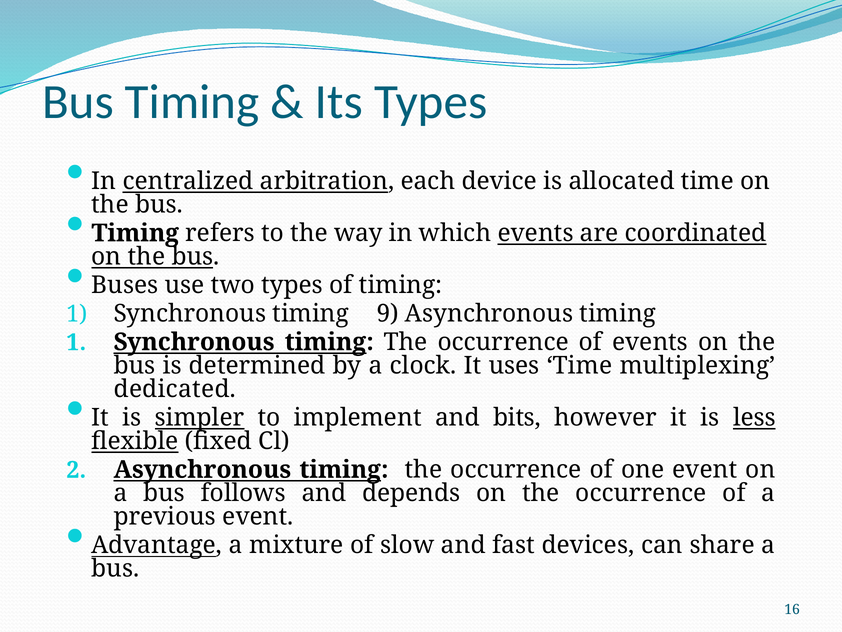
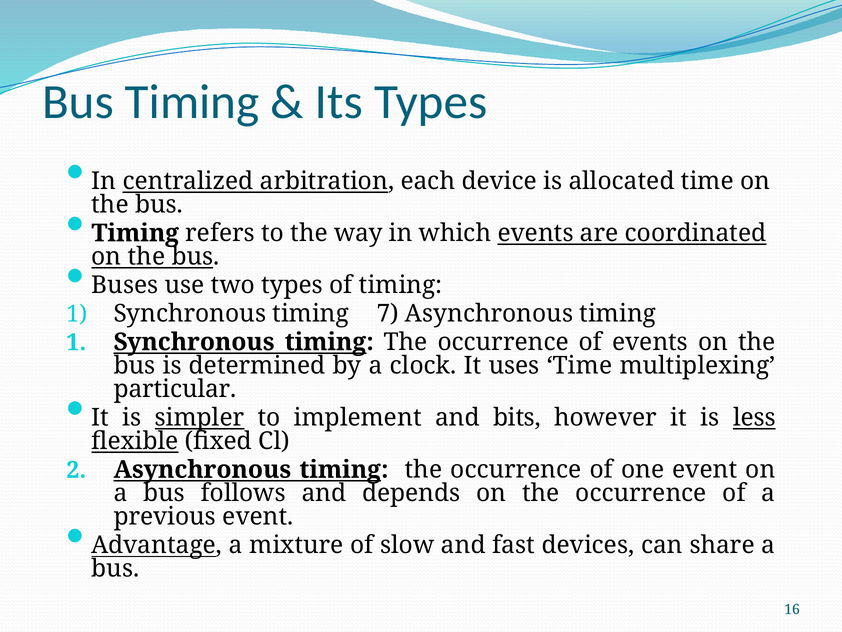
9: 9 -> 7
dedicated: dedicated -> particular
